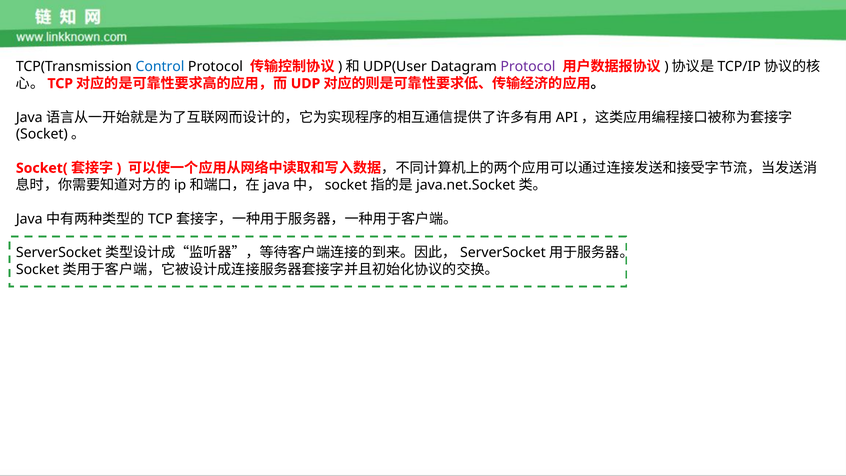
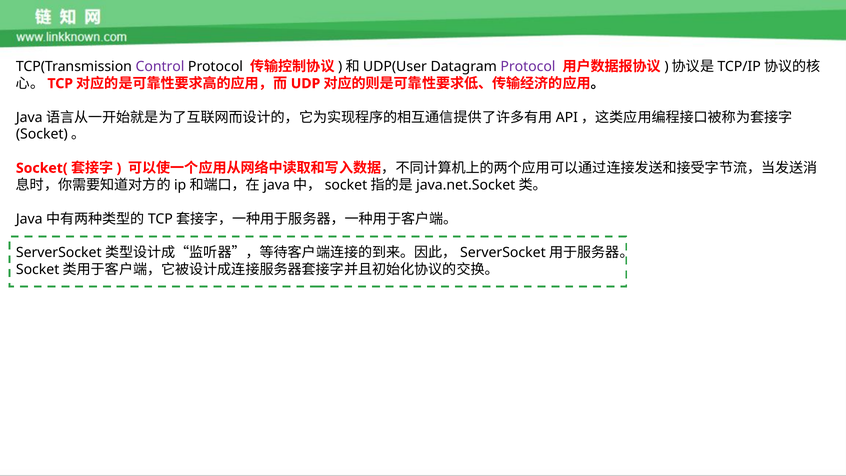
Control colour: blue -> purple
